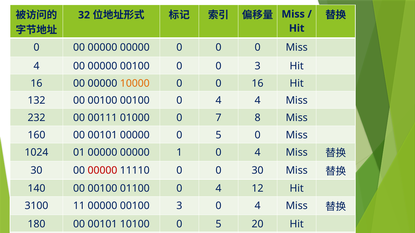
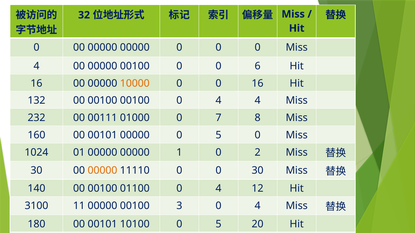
0 3: 3 -> 6
1 0 4: 4 -> 2
00000 at (102, 171) colour: red -> orange
